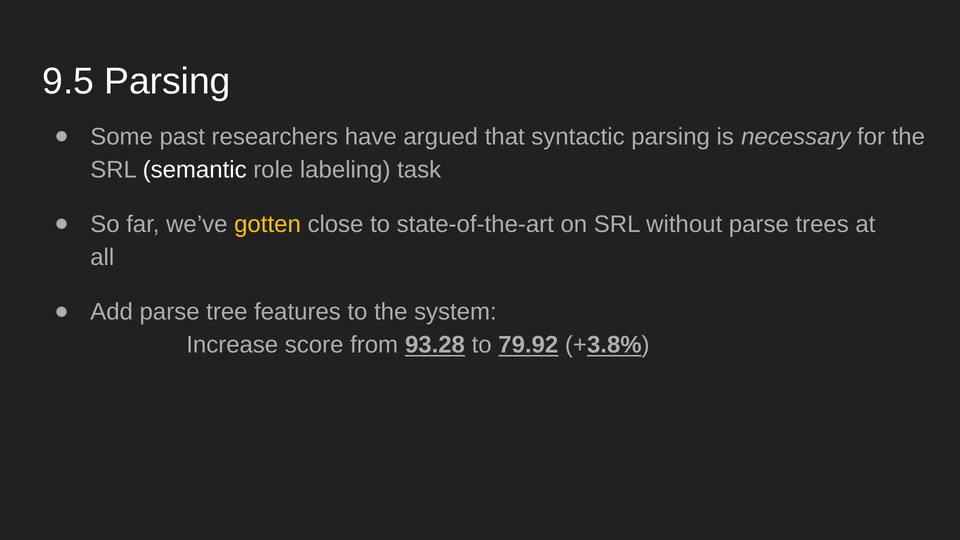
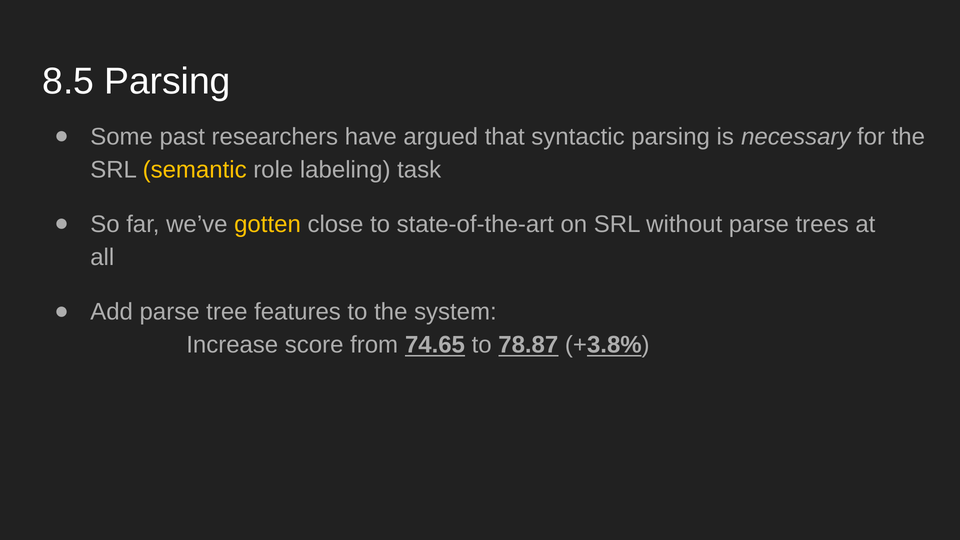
9.5: 9.5 -> 8.5
semantic colour: white -> yellow
93.28: 93.28 -> 74.65
79.92: 79.92 -> 78.87
